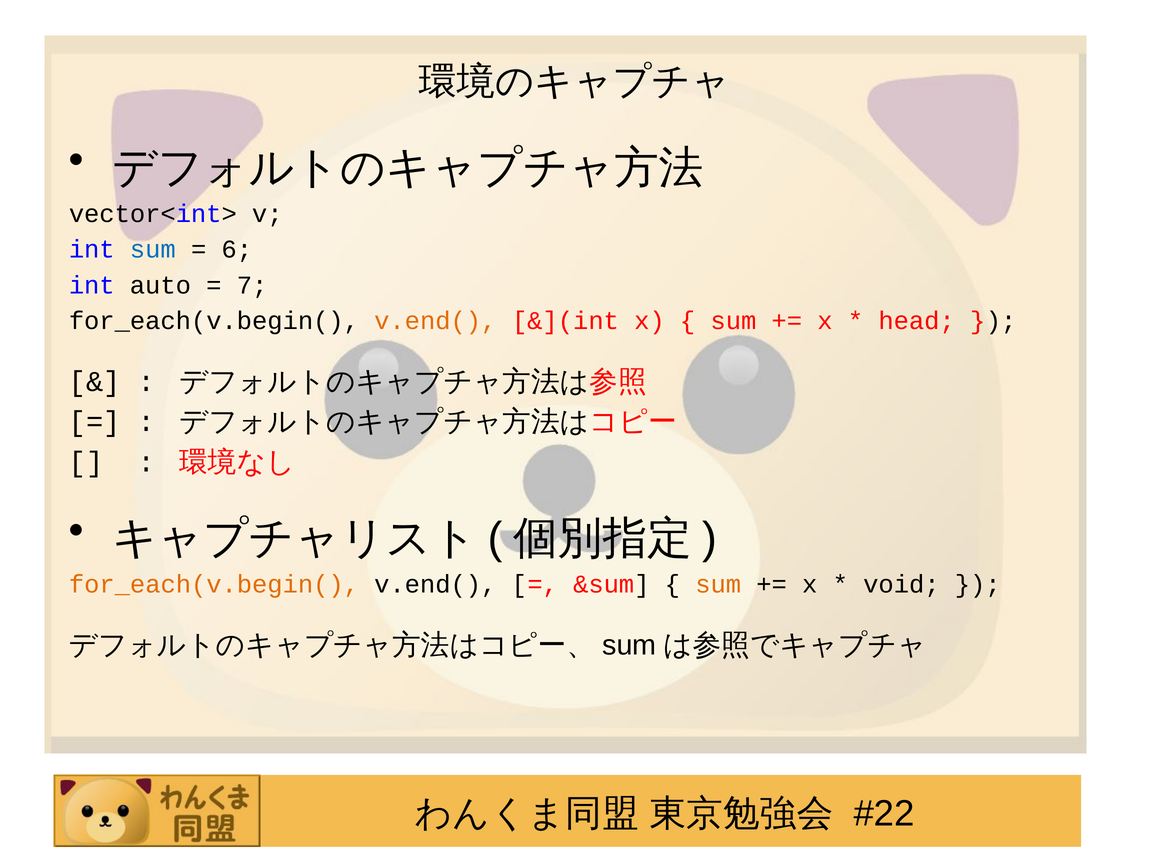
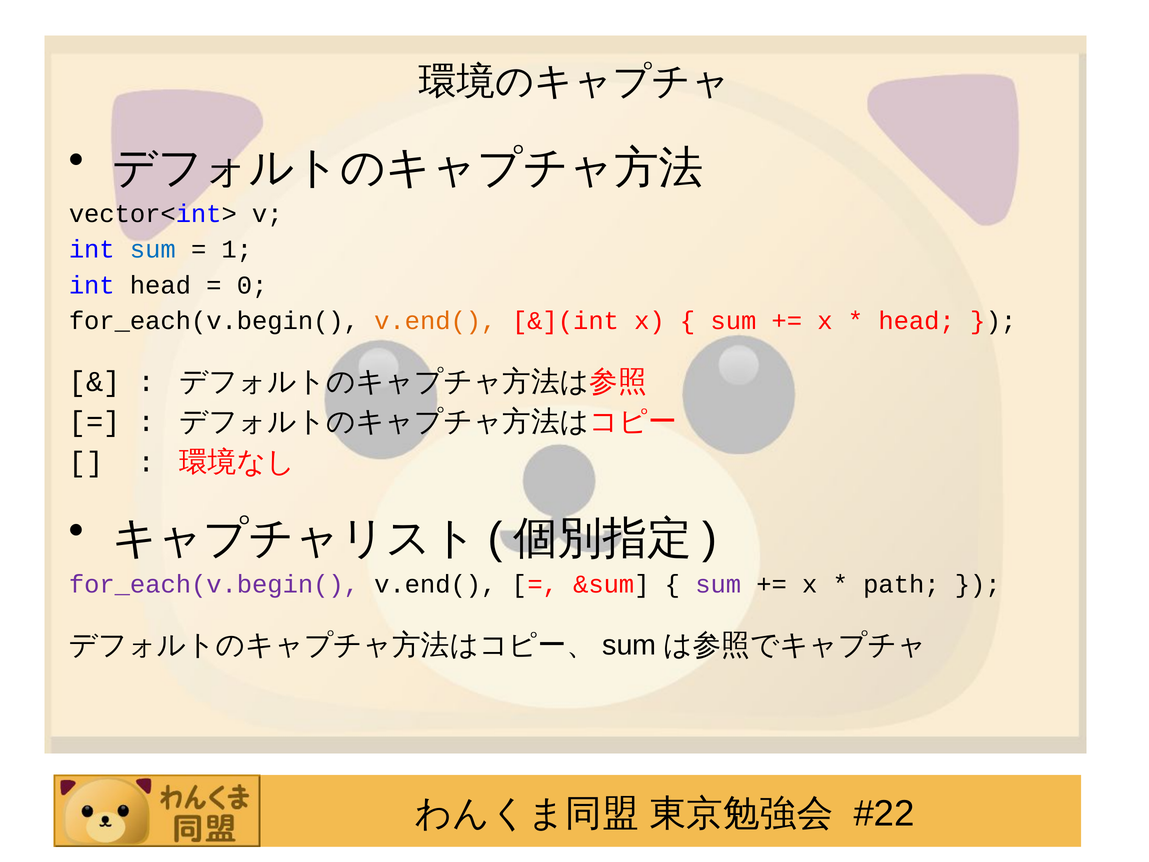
6: 6 -> 1
int auto: auto -> head
7: 7 -> 0
for_each(v.begin( at (214, 584) colour: orange -> purple
sum at (718, 584) colour: orange -> purple
void: void -> path
